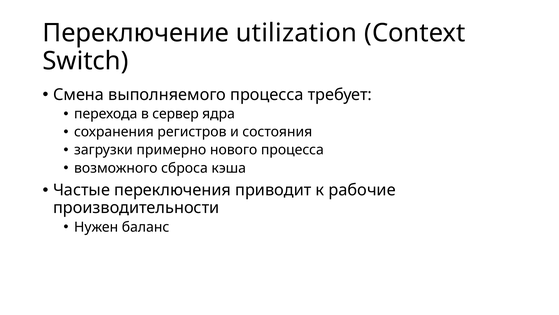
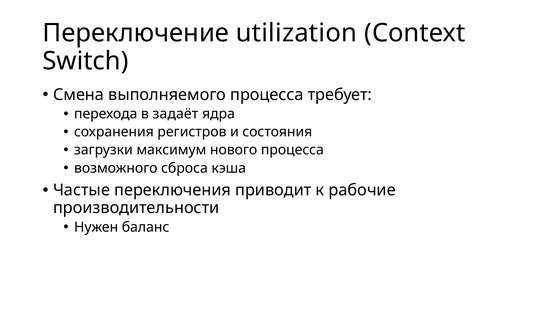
сервер: сервер -> задаёт
примерно: примерно -> максимум
